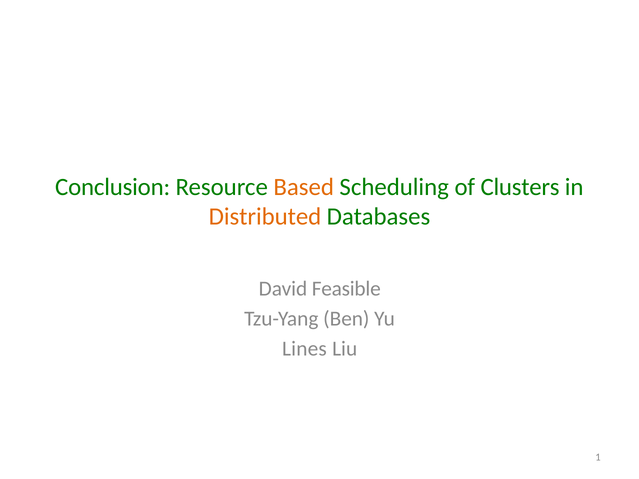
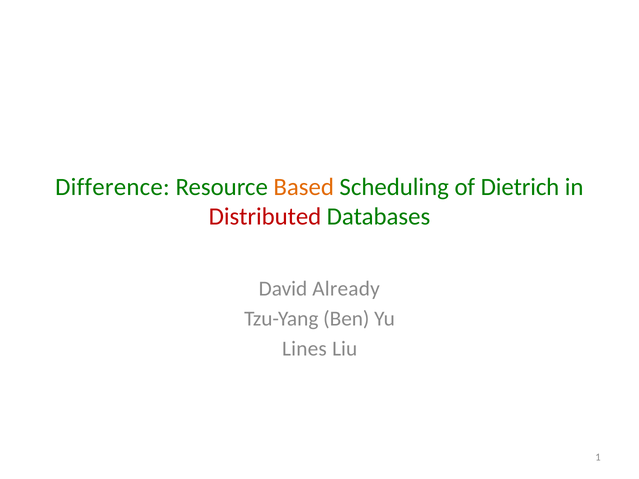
Conclusion: Conclusion -> Difference
Clusters: Clusters -> Dietrich
Distributed colour: orange -> red
Feasible: Feasible -> Already
